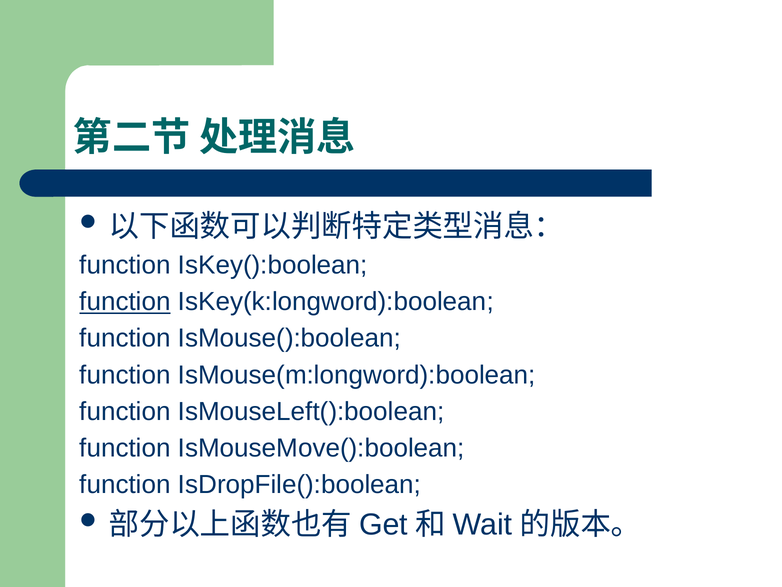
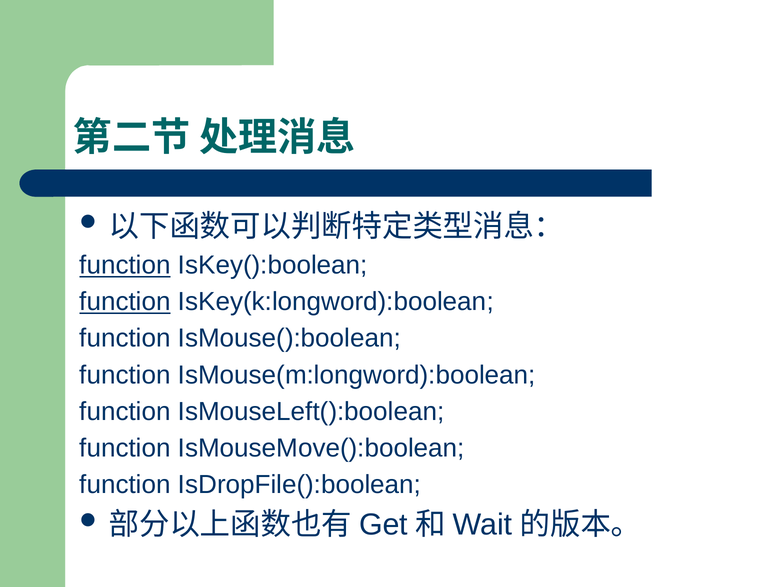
function at (125, 265) underline: none -> present
